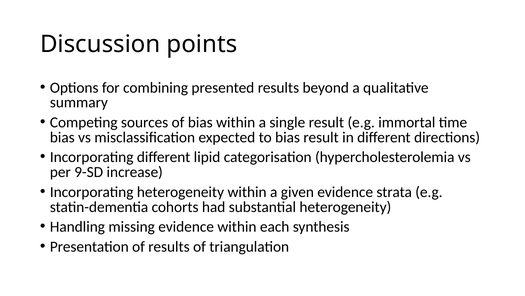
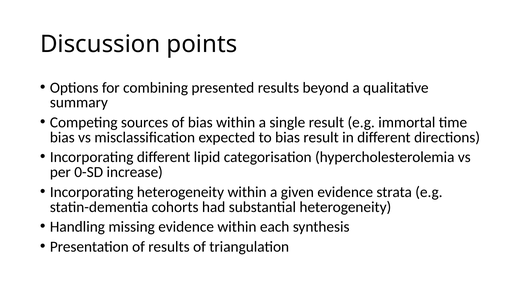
9-SD: 9-SD -> 0-SD
